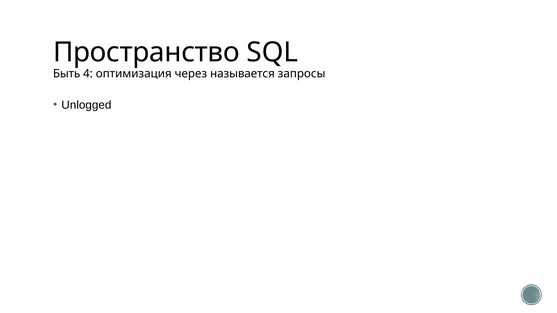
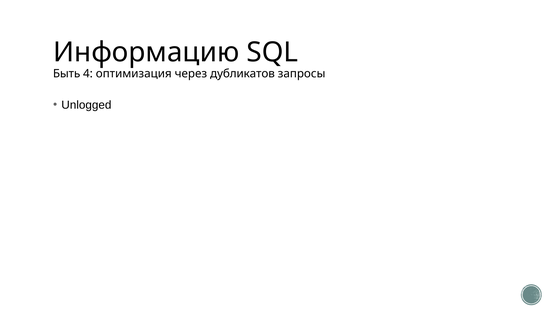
Пространство: Пространство -> Информацию
называется: называется -> дубликатов
